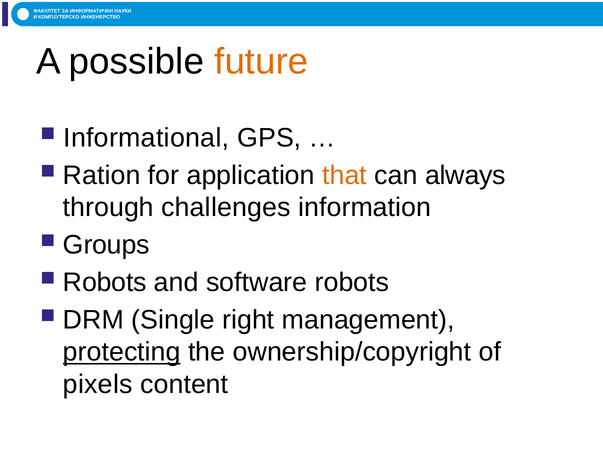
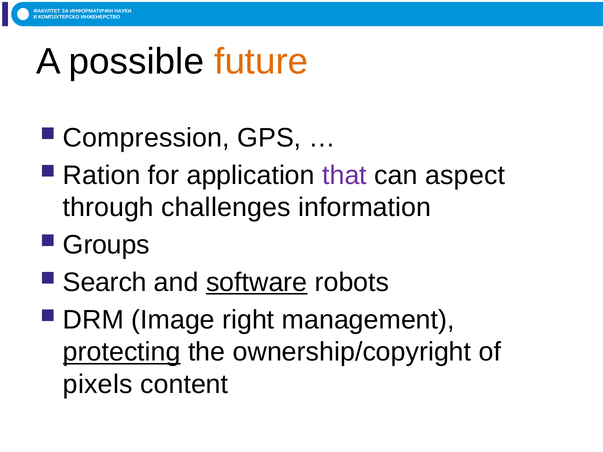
Informational: Informational -> Compression
that colour: orange -> purple
always: always -> aspect
Robots at (105, 283): Robots -> Search
software underline: none -> present
Single: Single -> Image
